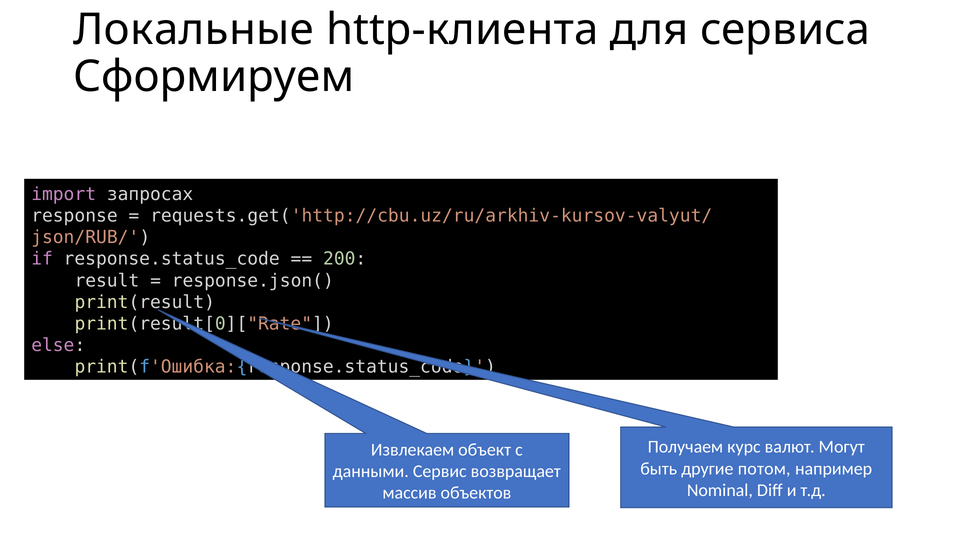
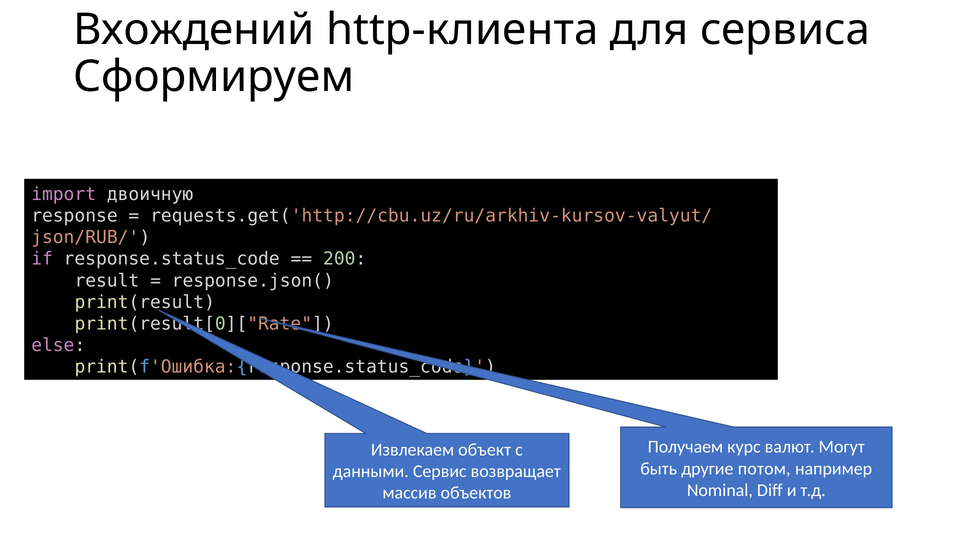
Локальные: Локальные -> Вхождений
запросах: запросах -> двоичную
